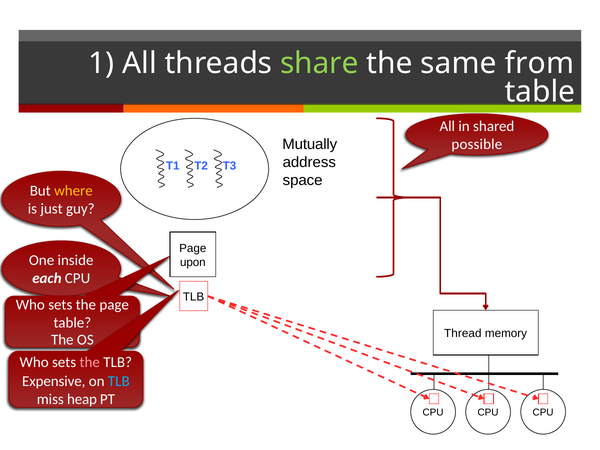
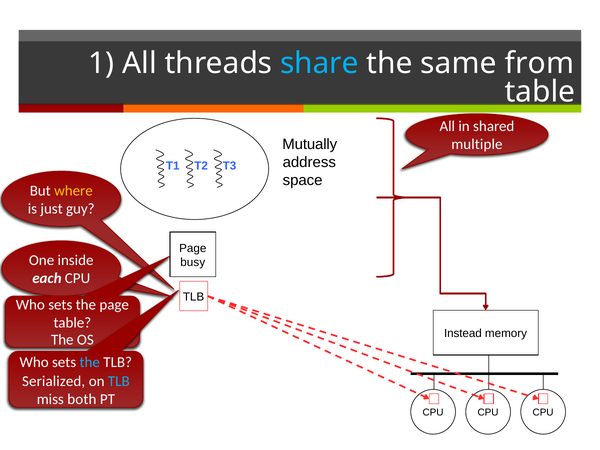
share colour: light green -> light blue
possible: possible -> multiple
upon: upon -> busy
Thread: Thread -> Instead
the at (90, 362) colour: pink -> light blue
Expensive: Expensive -> Serialized
heap: heap -> both
